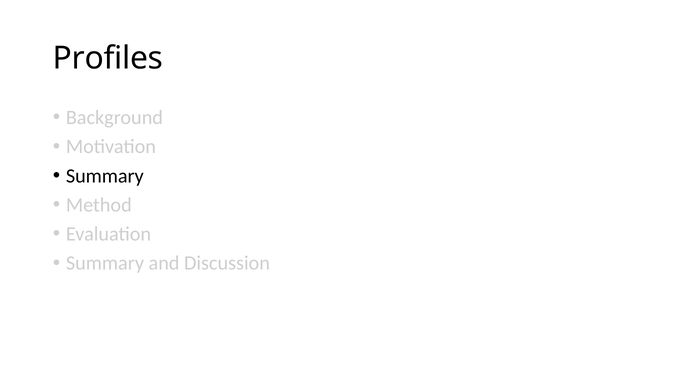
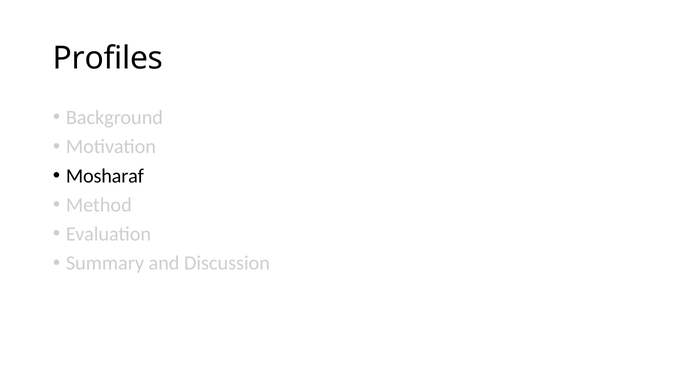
Summary at (105, 176): Summary -> Mosharaf
